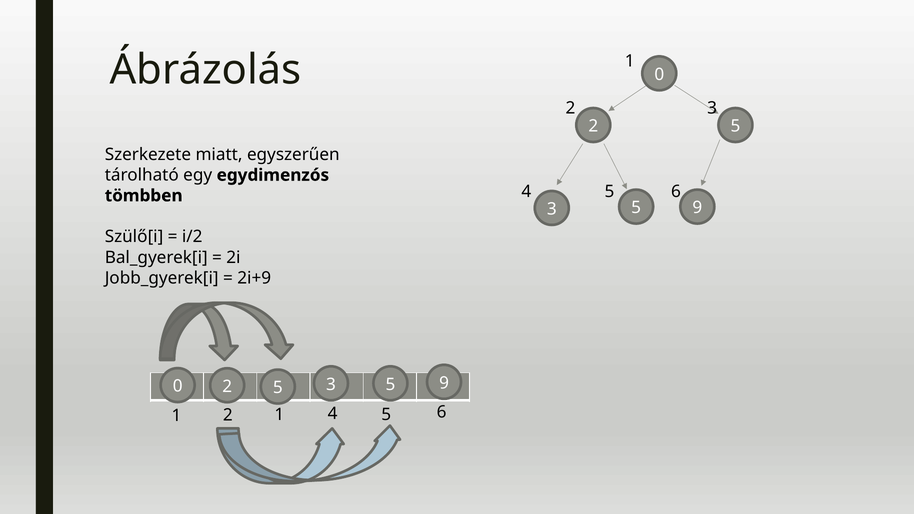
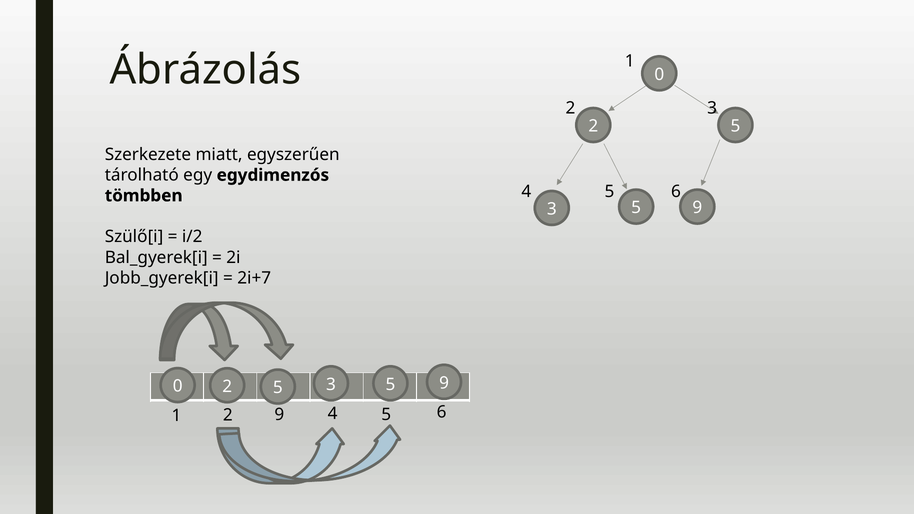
2i+9: 2i+9 -> 2i+7
2 1: 1 -> 9
